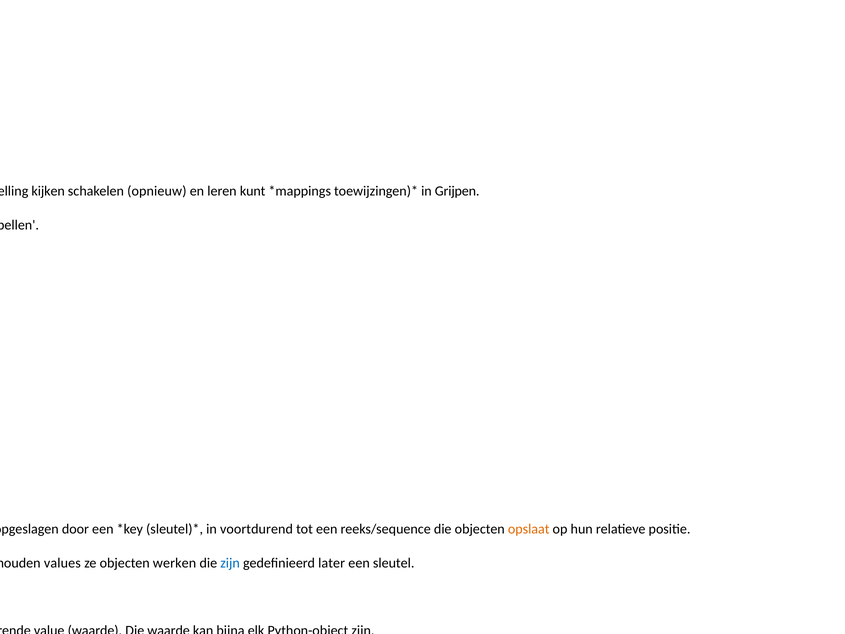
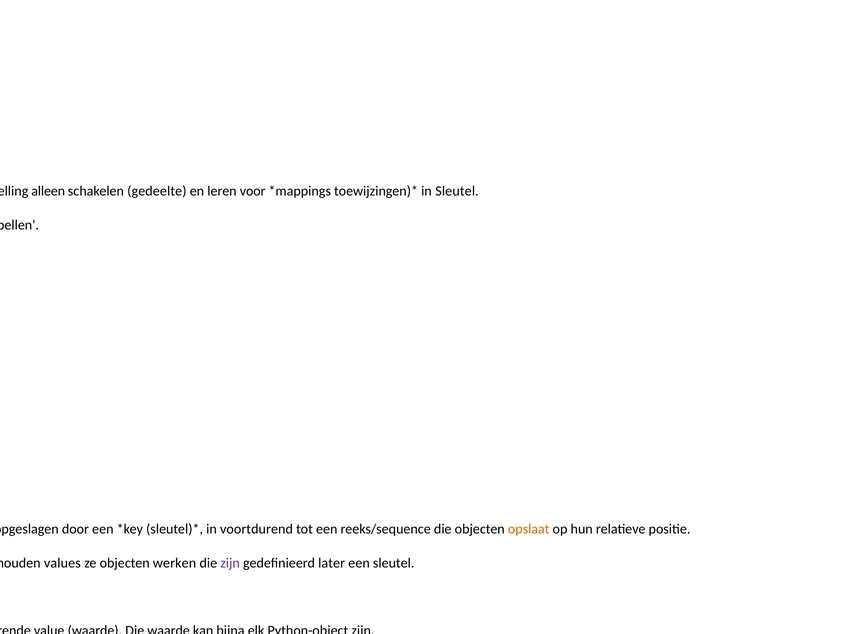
kijken at (48, 191): kijken -> alleen
schakelen opnieuw: opnieuw -> gedeelte
leren kunt: kunt -> voor
in Grijpen: Grijpen -> Sleutel
zijn at (230, 563) colour: blue -> purple
